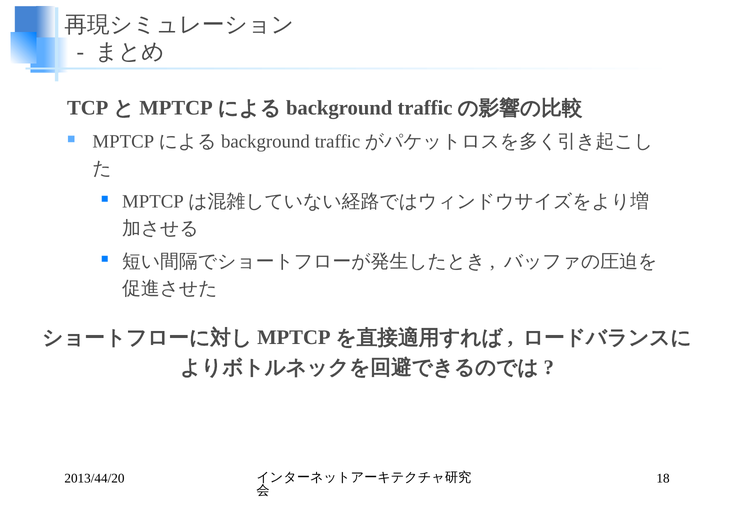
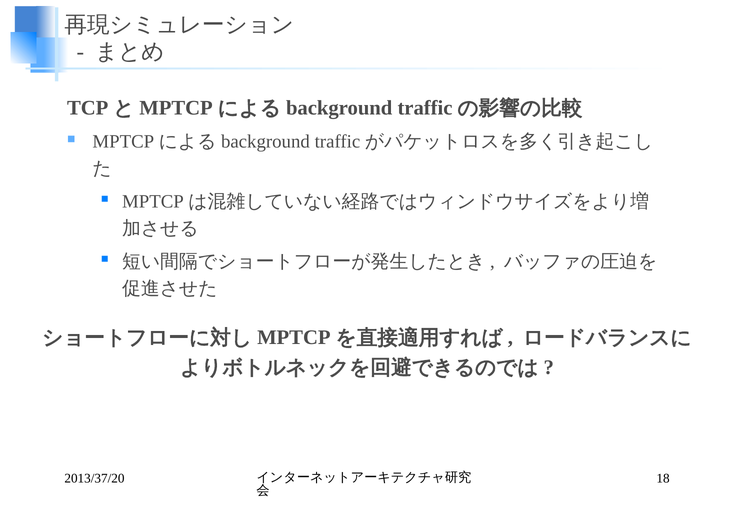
2013/44/20: 2013/44/20 -> 2013/37/20
